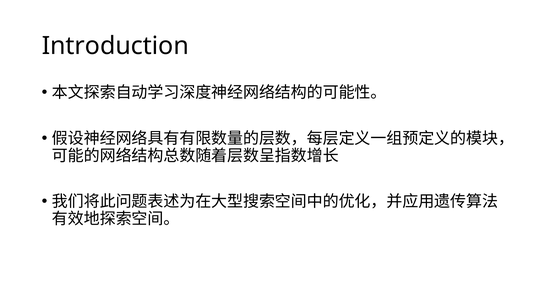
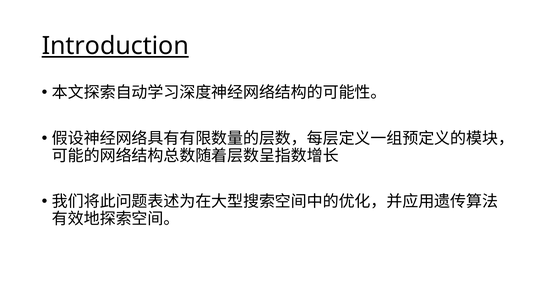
Introduction underline: none -> present
